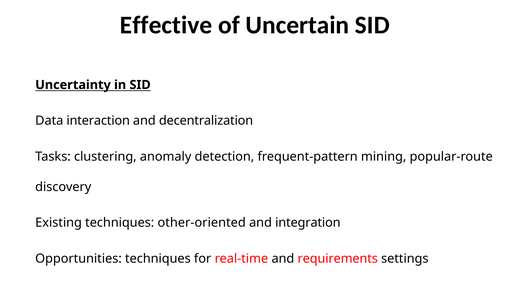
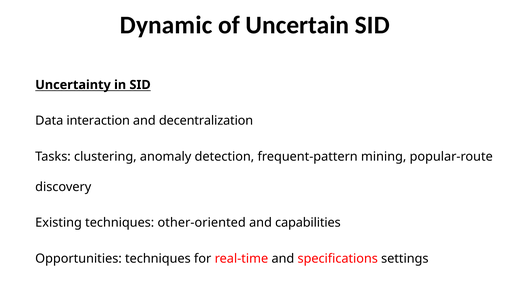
Effective: Effective -> Dynamic
integration: integration -> capabilities
requirements: requirements -> specifications
